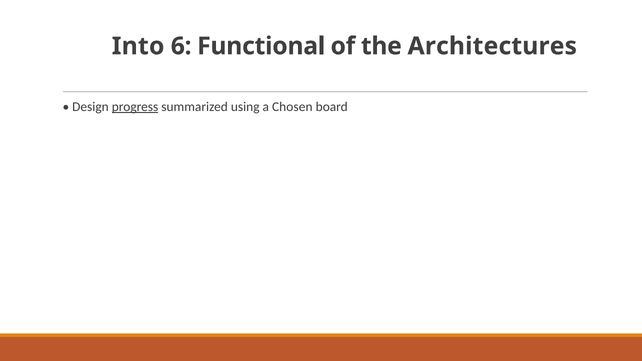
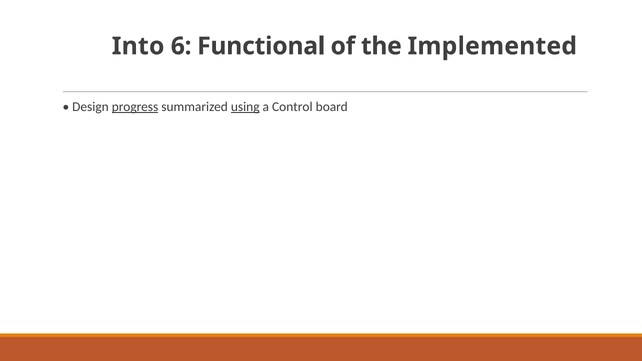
Architectures: Architectures -> Implemented
using underline: none -> present
Chosen: Chosen -> Control
